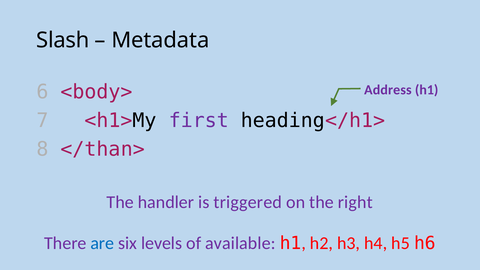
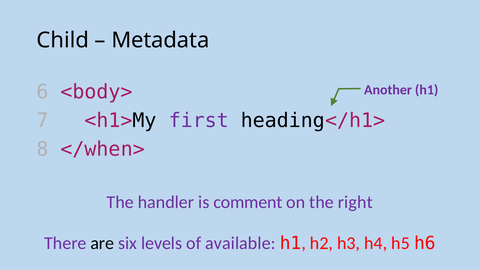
Slash: Slash -> Child
Address: Address -> Another
</than>: </than> -> </when>
triggered: triggered -> comment
are colour: blue -> black
